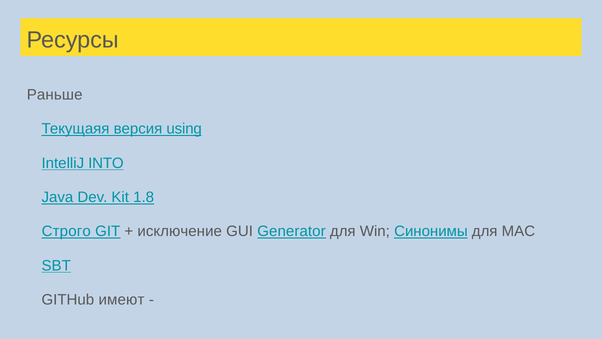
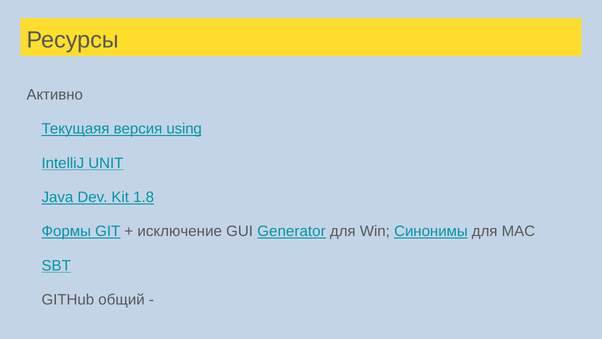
Раньше: Раньше -> Активно
INTO: INTO -> UNIT
Строго: Строго -> Формы
имеют: имеют -> общий
